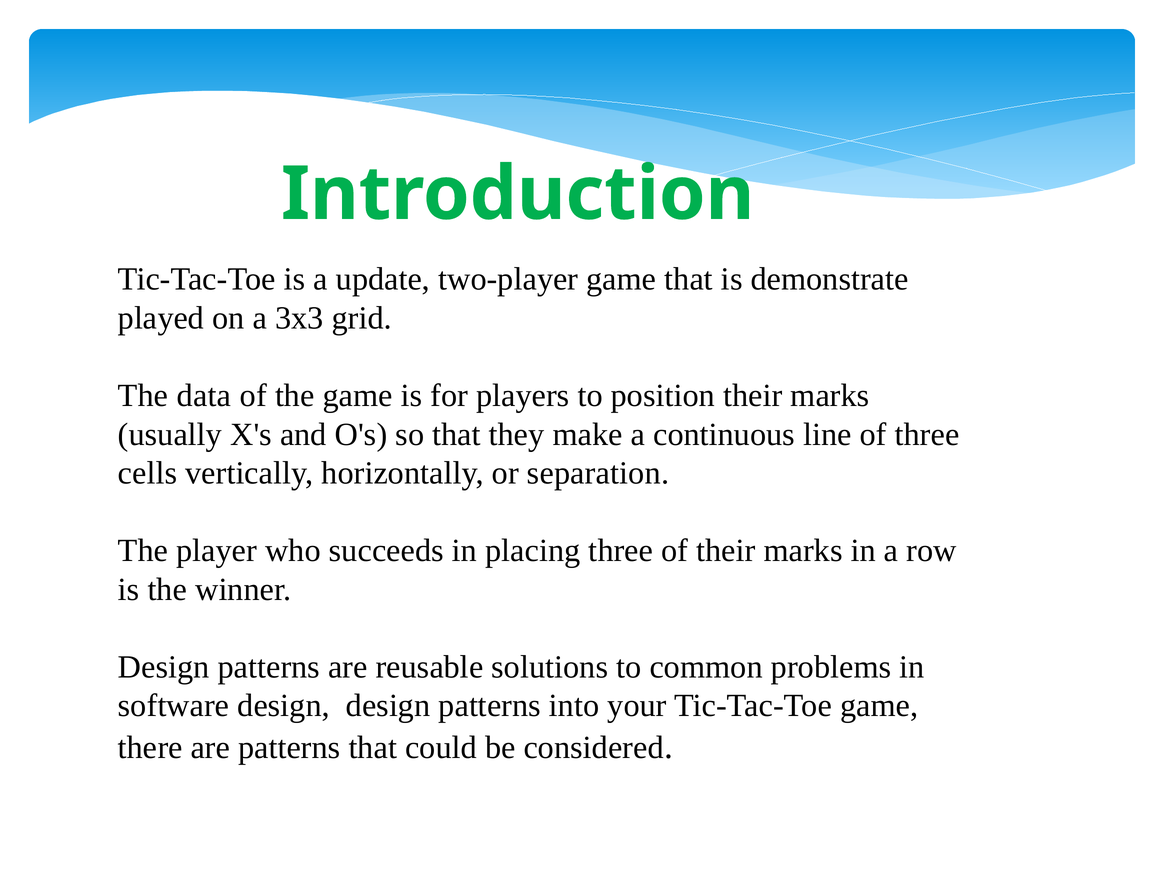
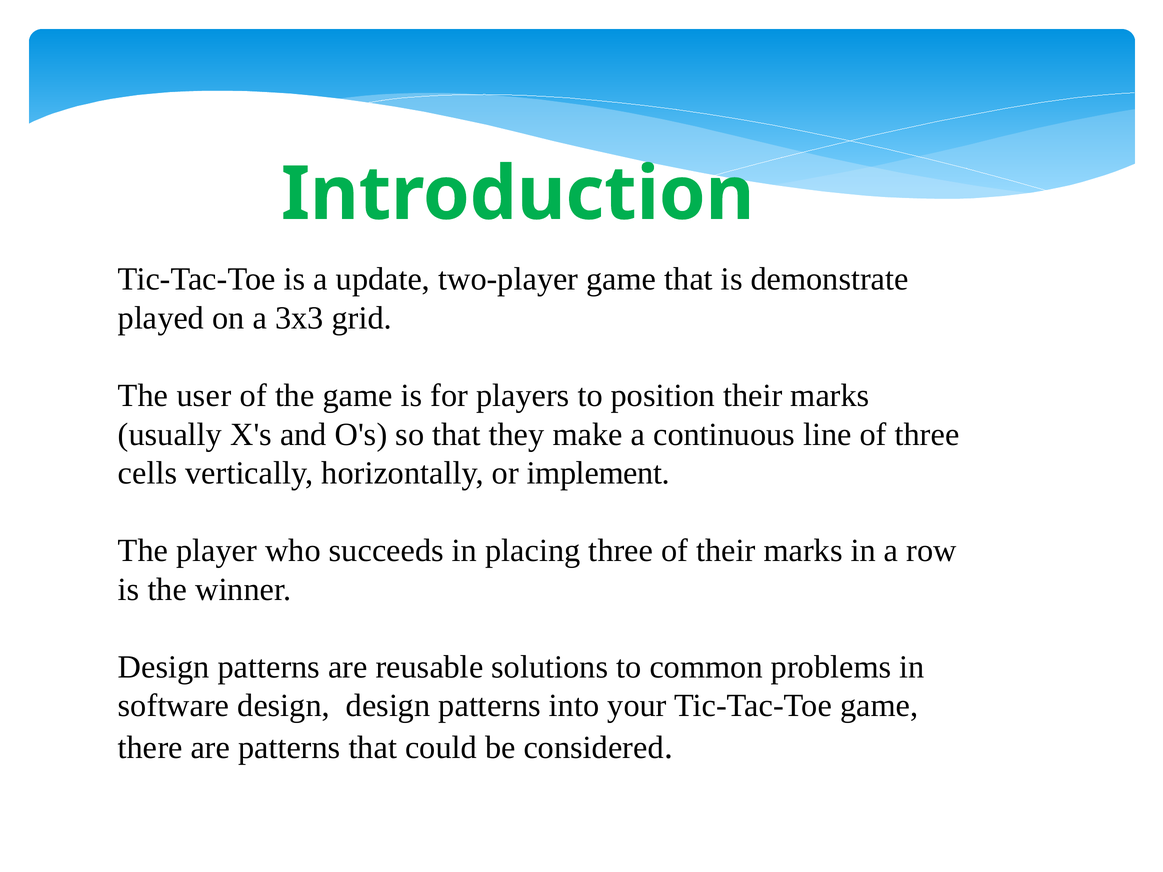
data: data -> user
separation: separation -> implement
